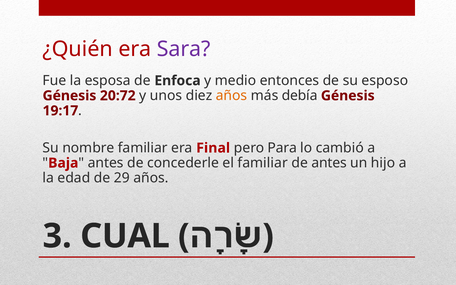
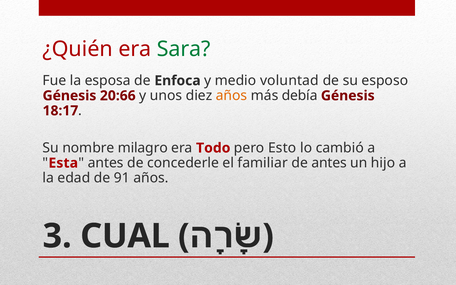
Sara colour: purple -> green
entonces: entonces -> voluntad
20:72: 20:72 -> 20:66
19:17: 19:17 -> 18:17
nombre familiar: familiar -> milagro
Final: Final -> Todo
Para: Para -> Esto
Baja: Baja -> Esta
29: 29 -> 91
